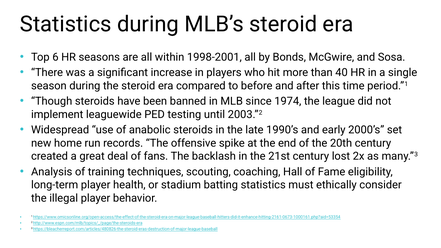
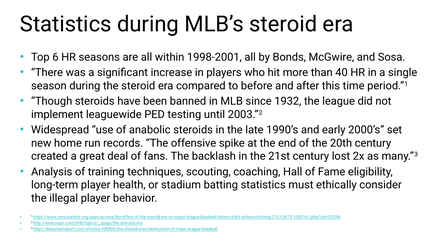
1974: 1974 -> 1932
